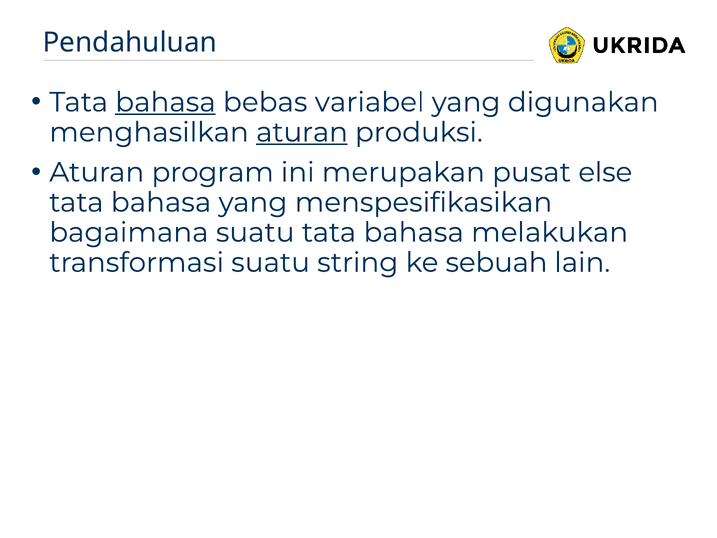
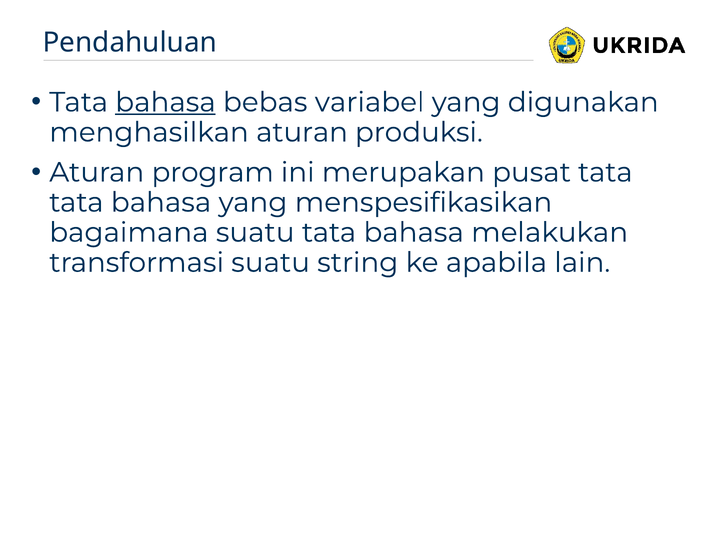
aturan at (302, 132) underline: present -> none
pusat else: else -> tata
sebuah: sebuah -> apabila
